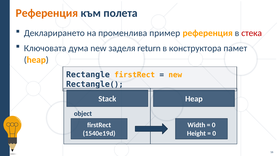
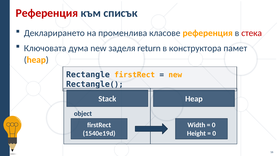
Референция at (47, 13) colour: orange -> red
полета: полета -> списък
пример: пример -> класове
